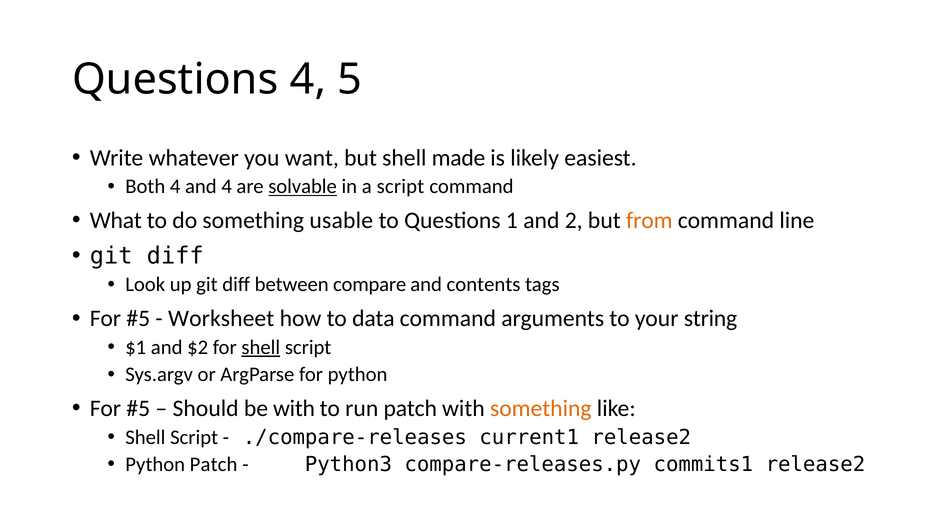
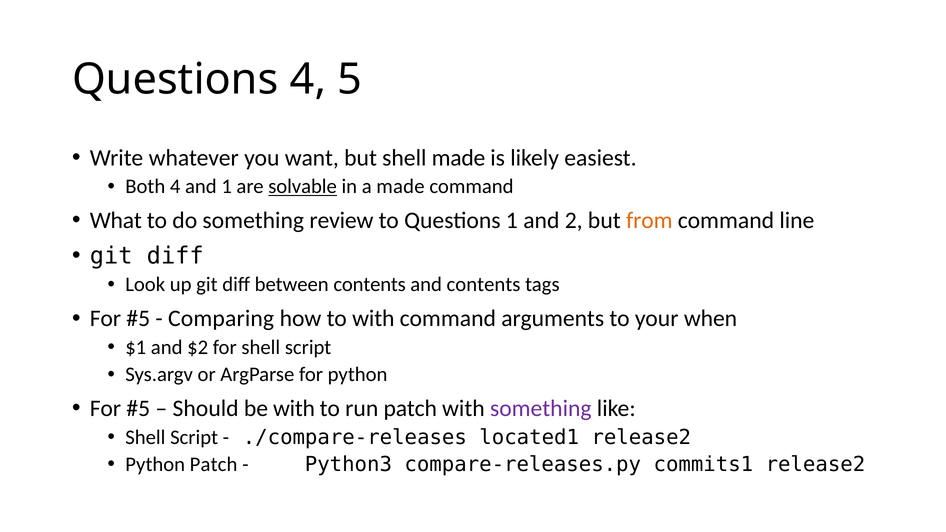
and 4: 4 -> 1
a script: script -> made
usable: usable -> review
between compare: compare -> contents
Worksheet: Worksheet -> Comparing
to data: data -> with
string: string -> when
shell at (261, 347) underline: present -> none
something at (541, 408) colour: orange -> purple
current1: current1 -> located1
